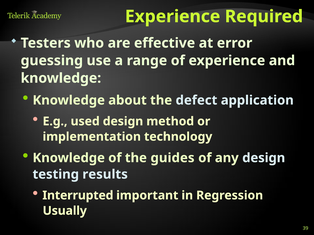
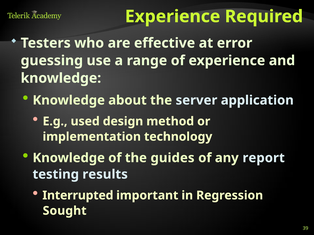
defect: defect -> server
any design: design -> report
Usually: Usually -> Sought
